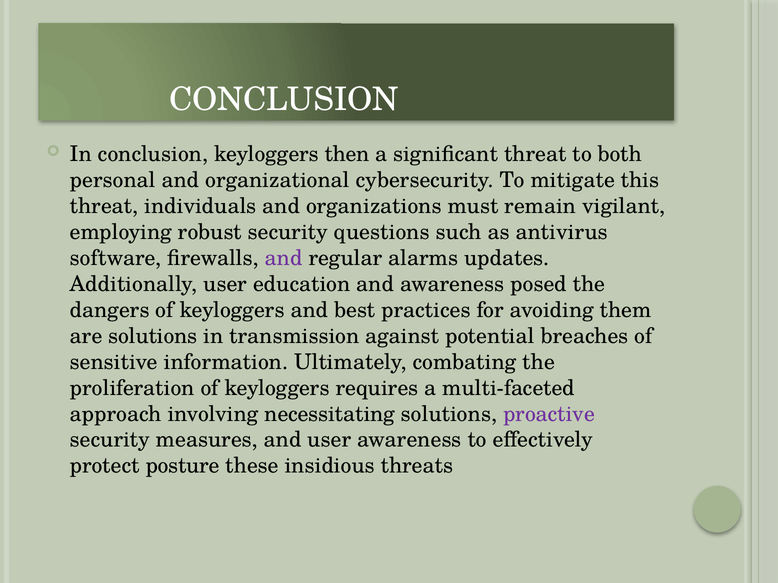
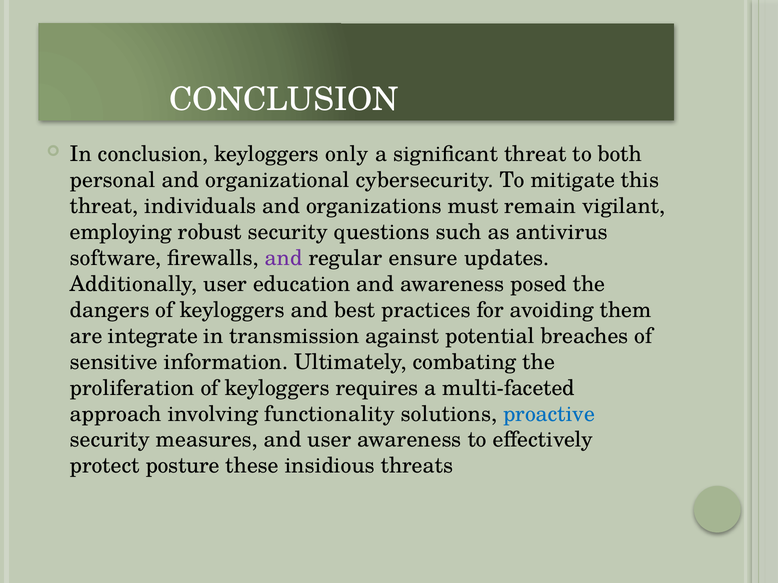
then: then -> only
alarms: alarms -> ensure
are solutions: solutions -> integrate
necessitating: necessitating -> functionality
proactive colour: purple -> blue
